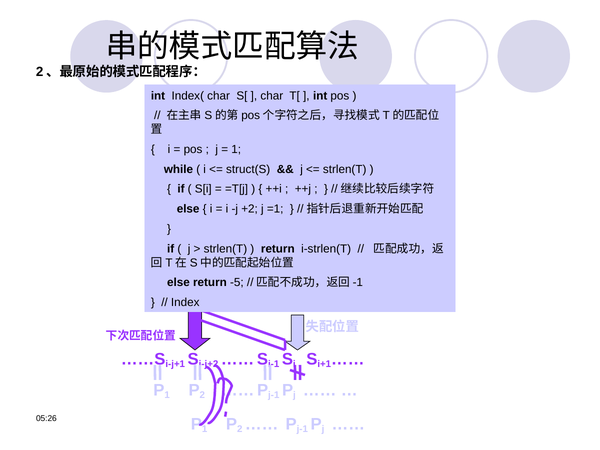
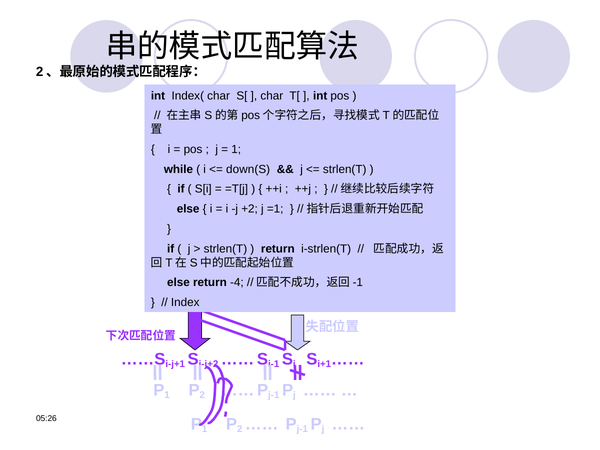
struct(S: struct(S -> down(S
-5: -5 -> -4
